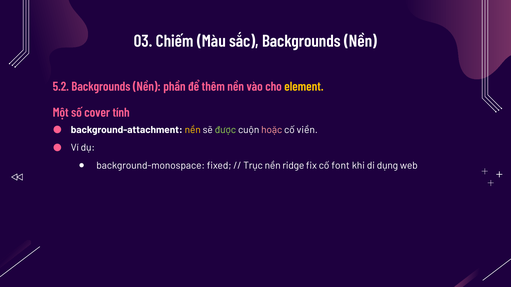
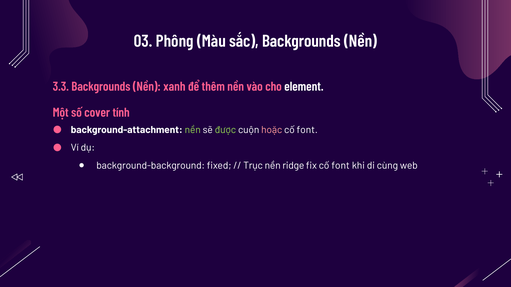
Chiếm: Chiếm -> Phông
5.2: 5.2 -> 3.3
phần: phần -> xanh
element colour: yellow -> white
nền at (193, 130) colour: yellow -> light green
viền at (307, 130): viền -> font
background-monospace: background-monospace -> background-background
dụng: dụng -> cùng
